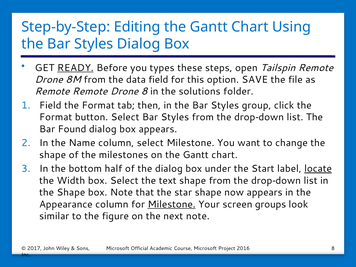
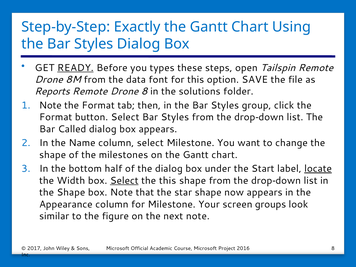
Editing: Editing -> Exactly
data field: field -> font
Remote at (52, 91): Remote -> Reports
Field at (50, 105): Field -> Note
Found: Found -> Called
Select at (124, 181) underline: none -> present
the text: text -> this
Milestone at (172, 204) underline: present -> none
